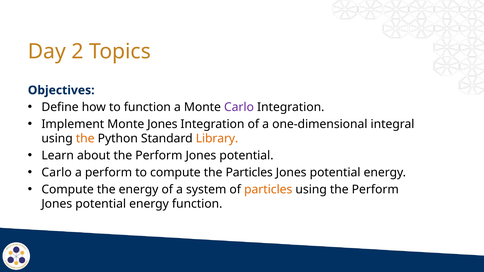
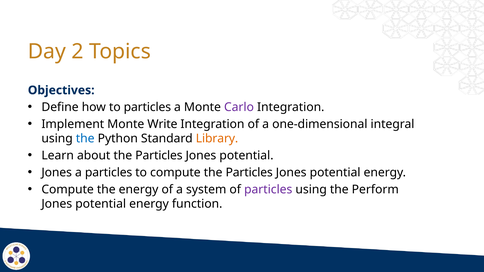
to function: function -> particles
Monte Jones: Jones -> Write
the at (85, 139) colour: orange -> blue
about the Perform: Perform -> Particles
Carlo at (57, 173): Carlo -> Jones
a perform: perform -> particles
particles at (268, 190) colour: orange -> purple
